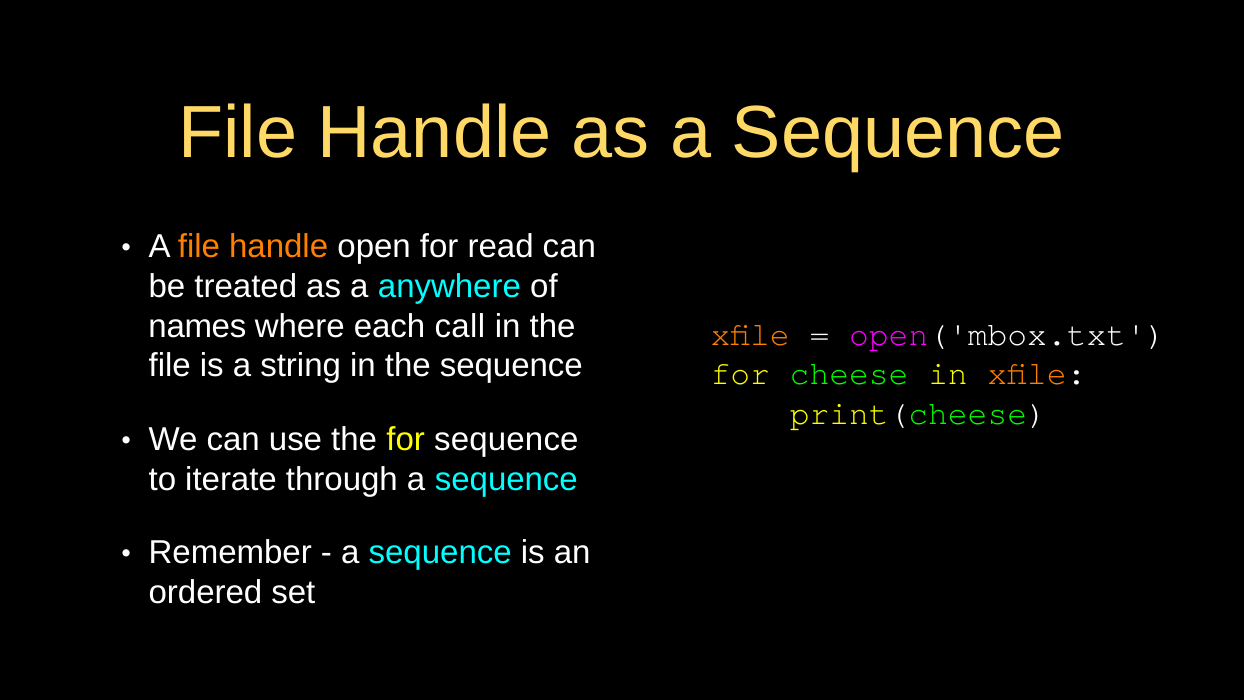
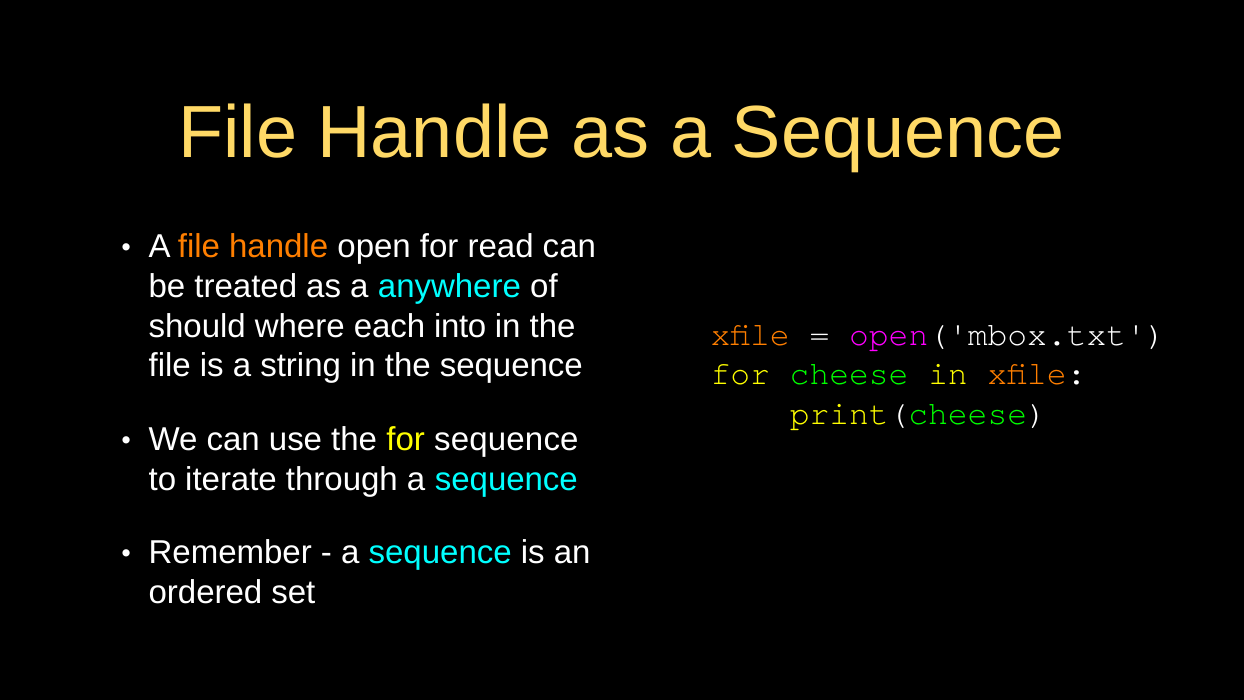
names: names -> should
call: call -> into
